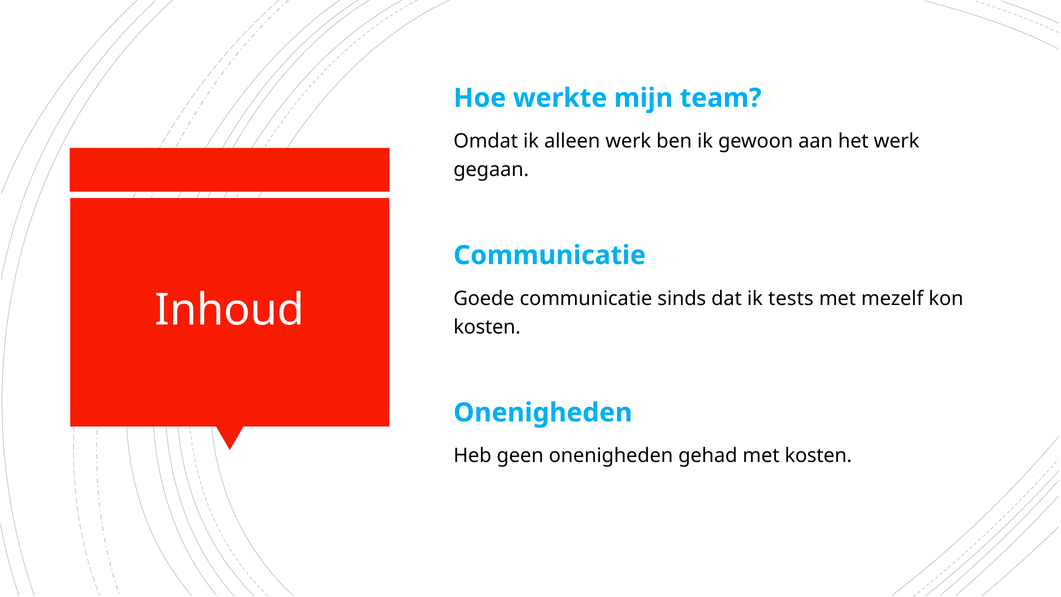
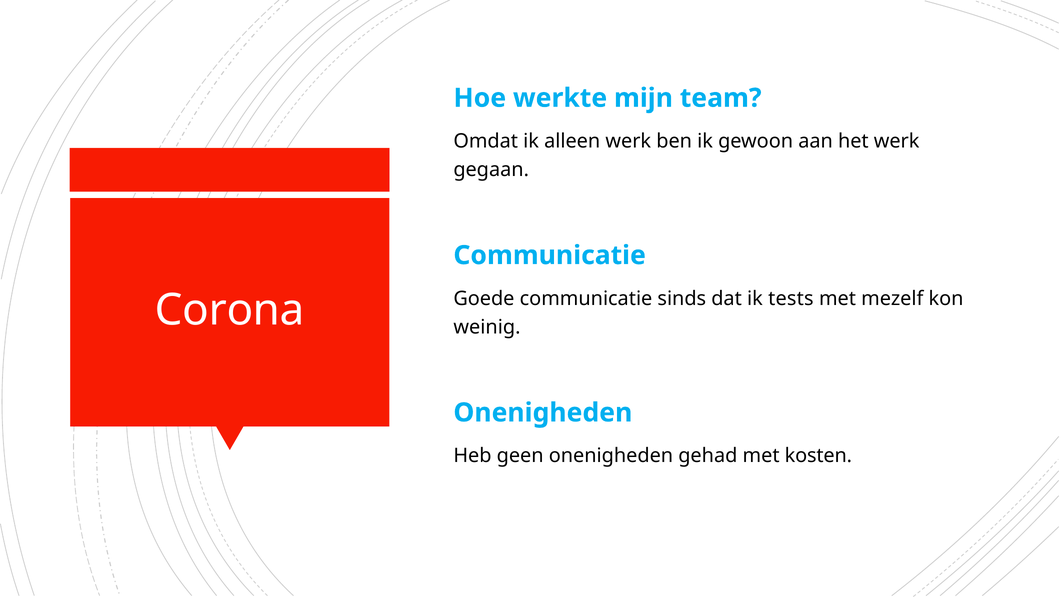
Inhoud: Inhoud -> Corona
kosten at (487, 327): kosten -> weinig
